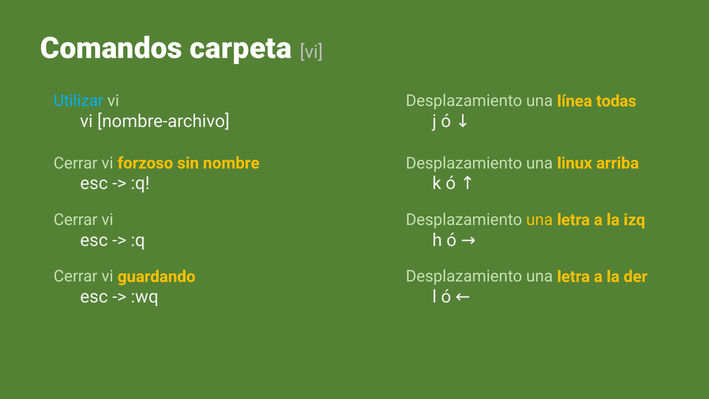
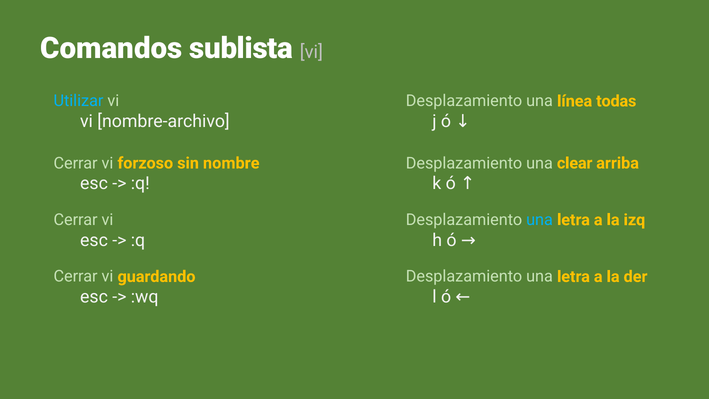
carpeta: carpeta -> sublista
linux: linux -> clear
una at (540, 220) colour: yellow -> light blue
